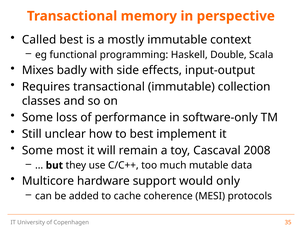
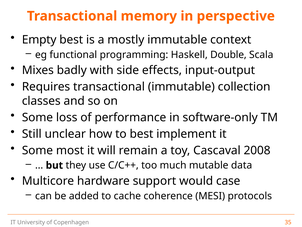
Called: Called -> Empty
only: only -> case
